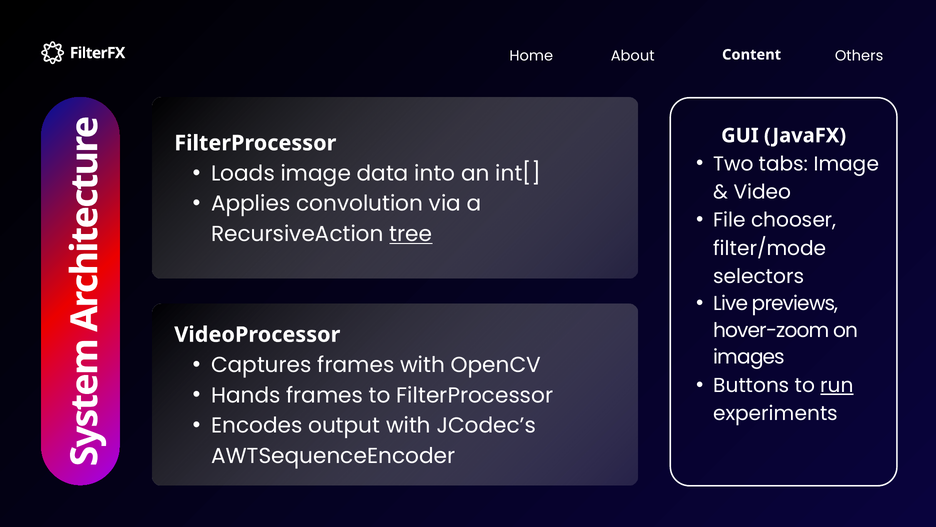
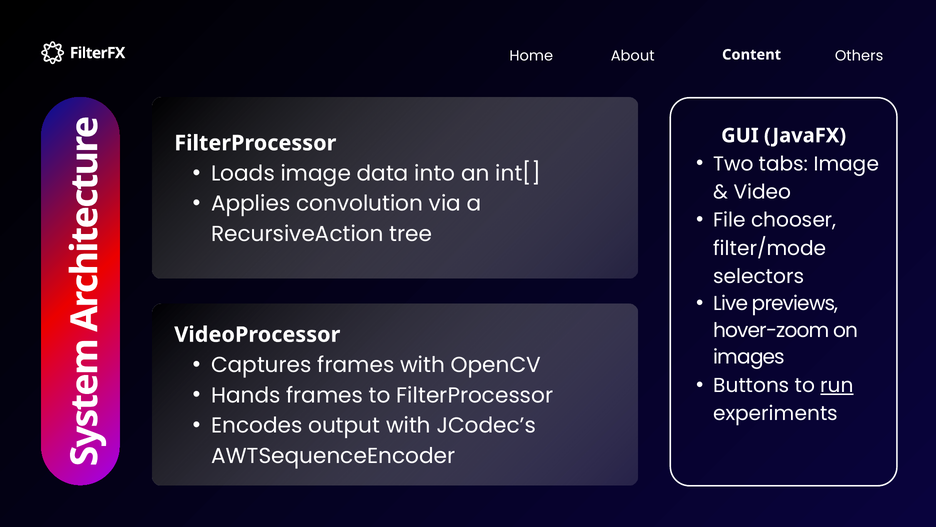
tree underline: present -> none
